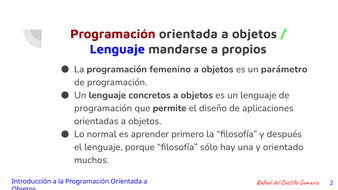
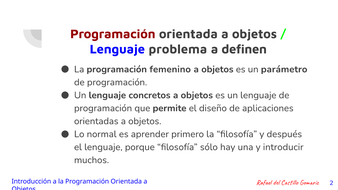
mandarse: mandarse -> problema
propios: propios -> definen
orientado: orientado -> introducir
